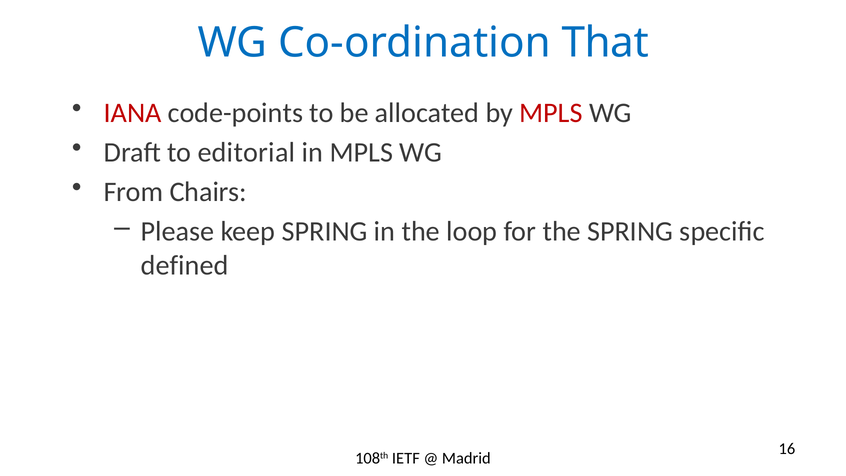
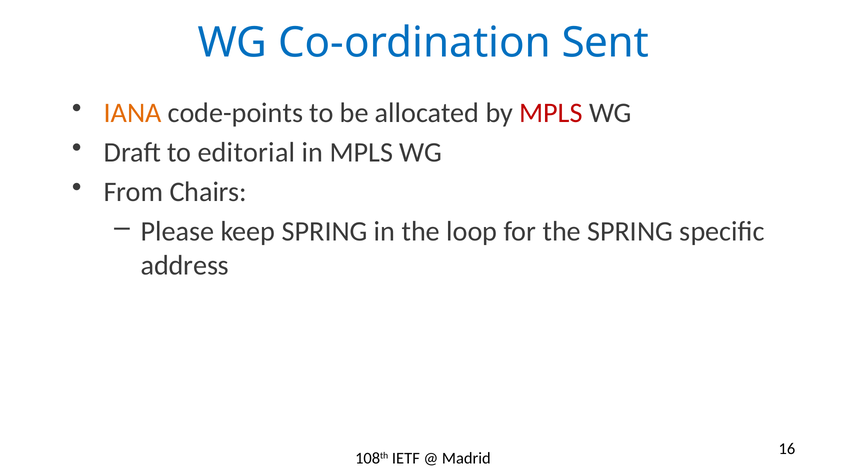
That: That -> Sent
IANA colour: red -> orange
defined: defined -> address
